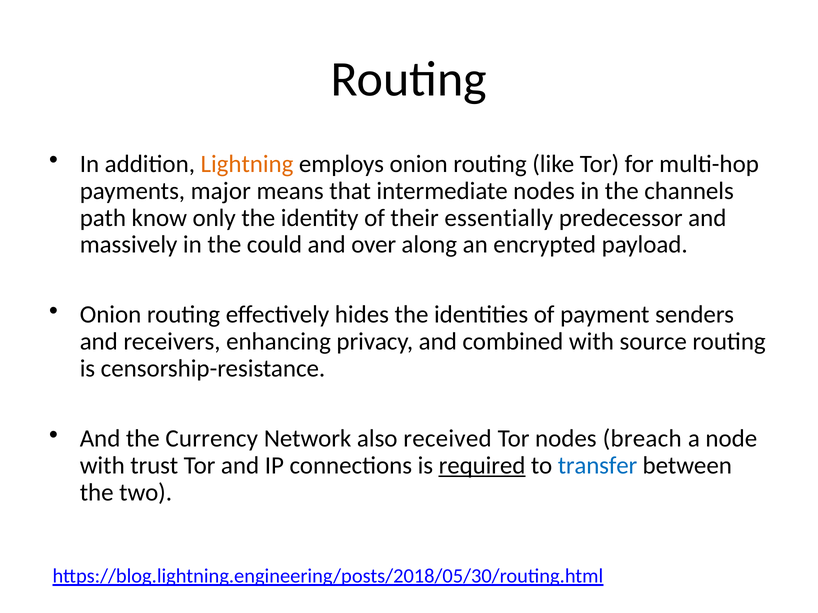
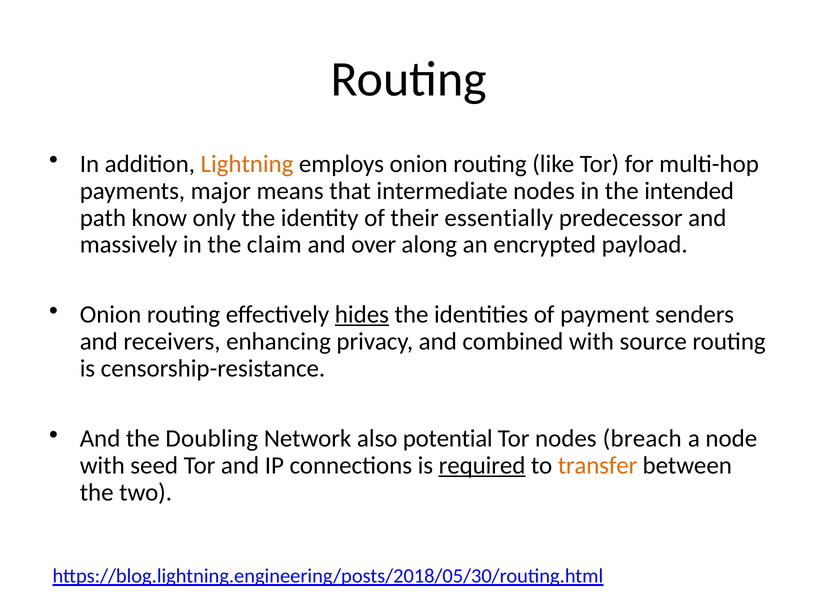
channels: channels -> intended
could: could -> claim
hides underline: none -> present
Currency: Currency -> Doubling
received: received -> potential
trust: trust -> seed
transfer colour: blue -> orange
